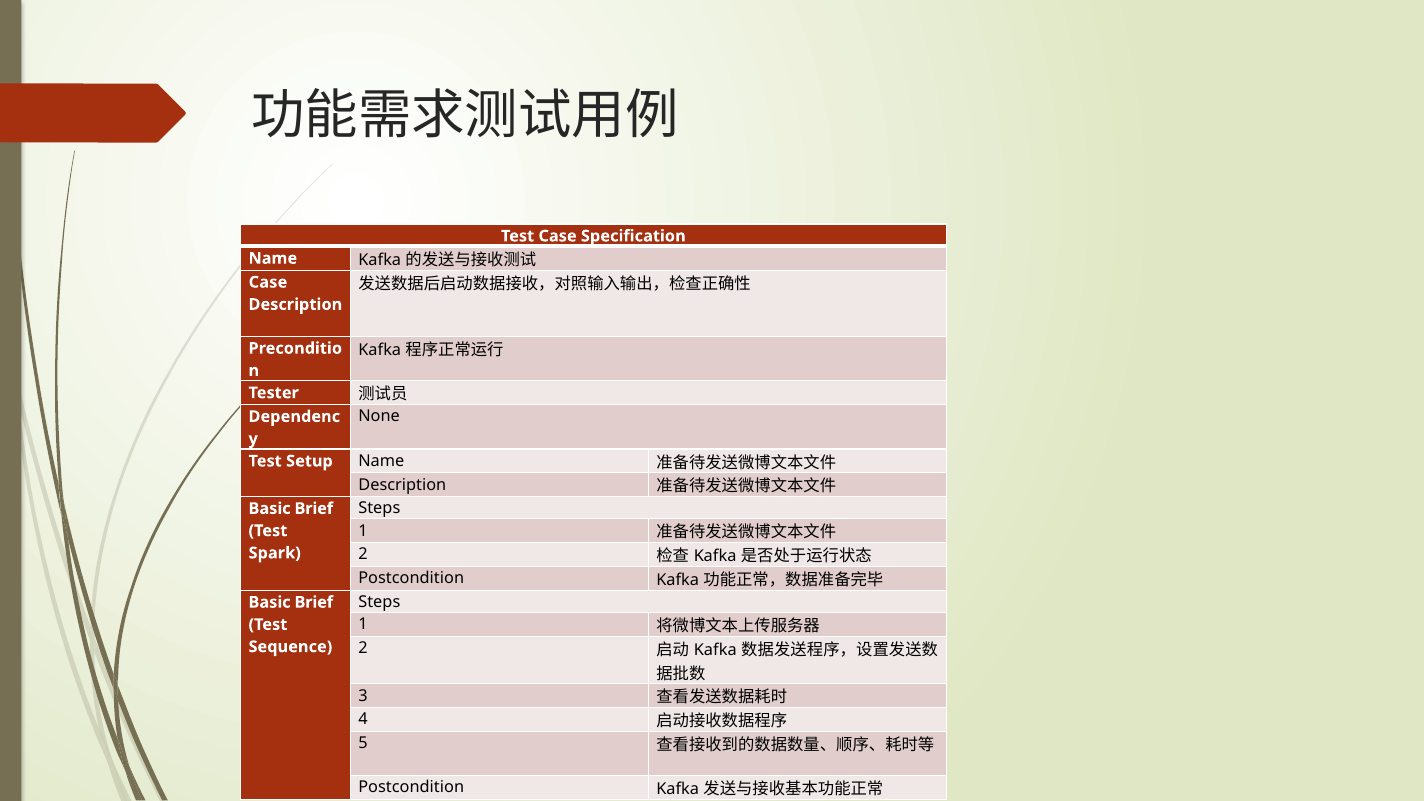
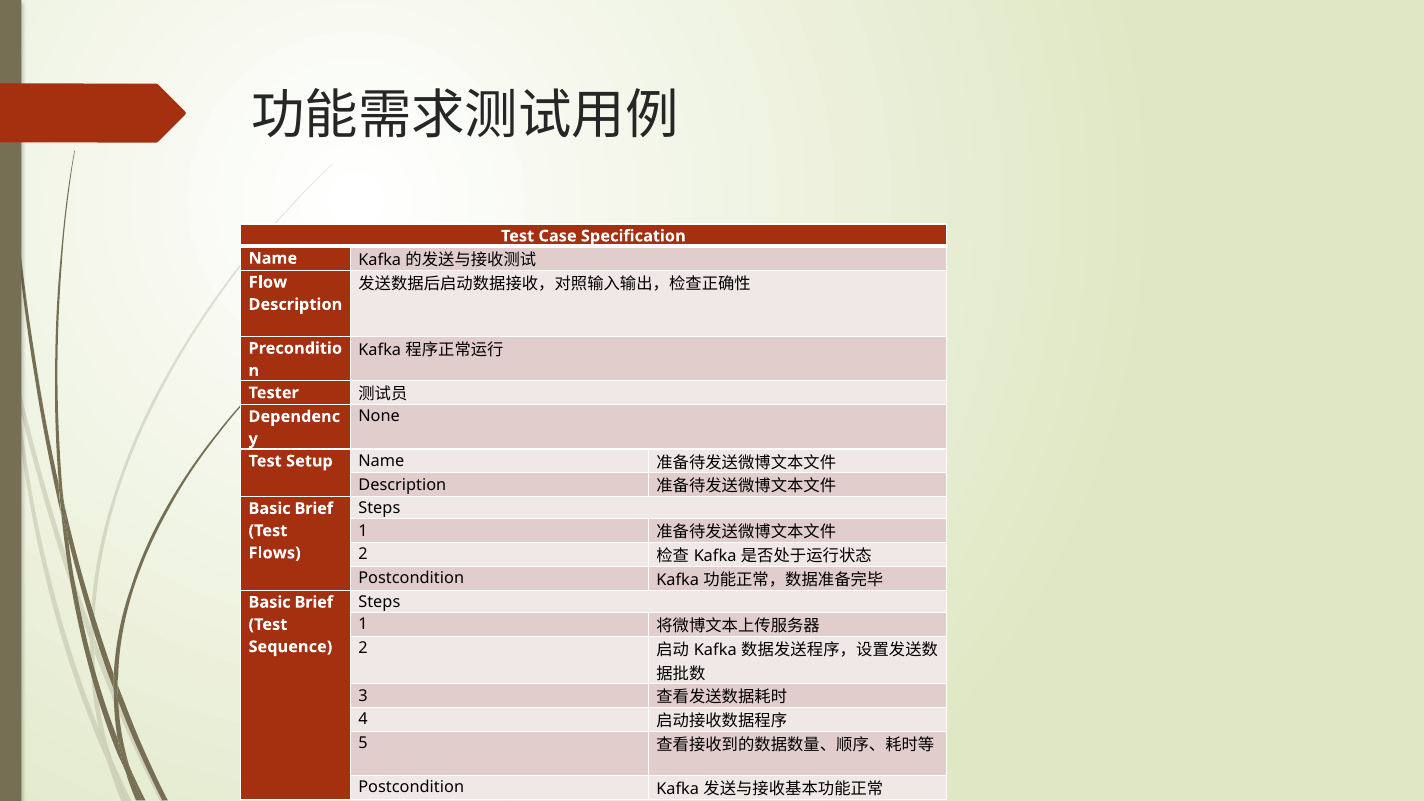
Case at (268, 282): Case -> Flow
Spark: Spark -> Flows
